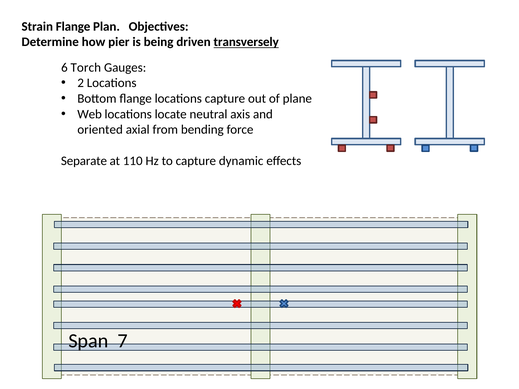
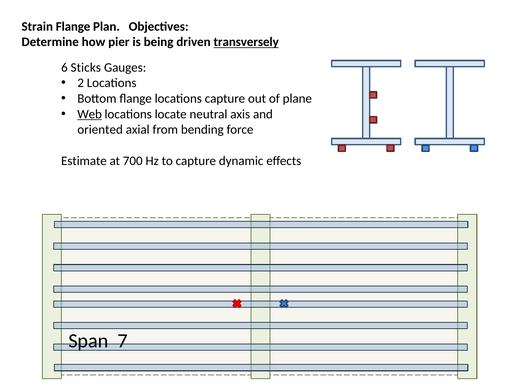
Torch: Torch -> Sticks
Web underline: none -> present
Separate: Separate -> Estimate
110: 110 -> 700
